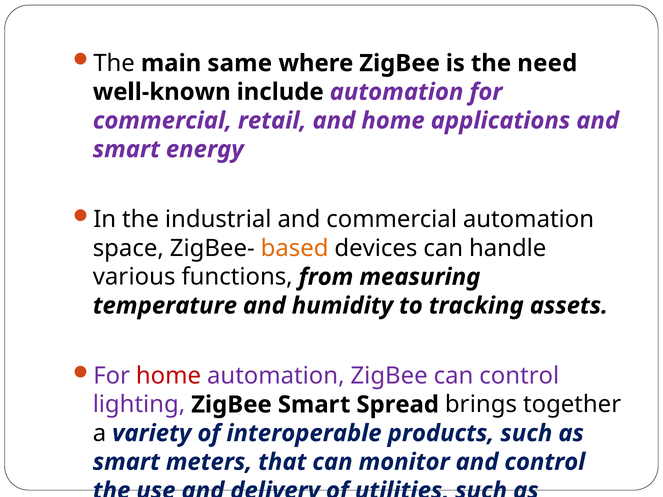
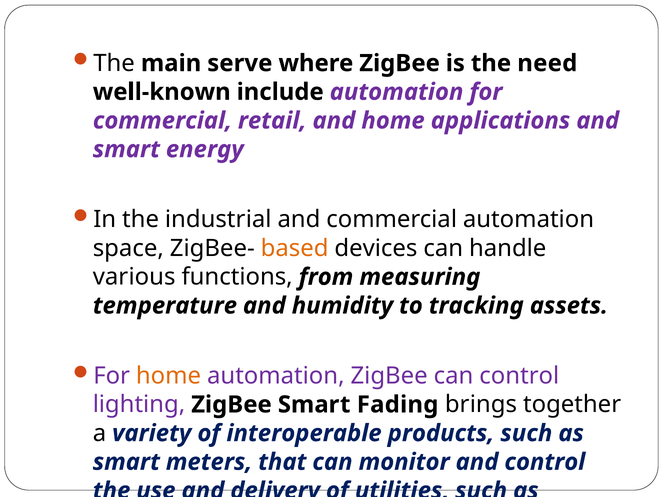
same: same -> serve
home at (169, 376) colour: red -> orange
Spread: Spread -> Fading
